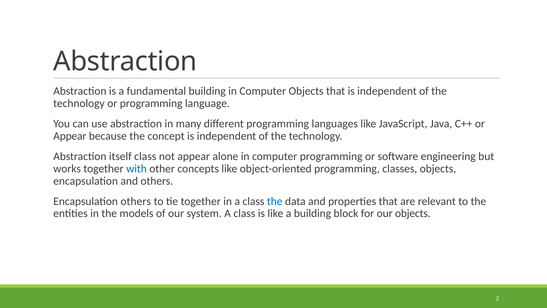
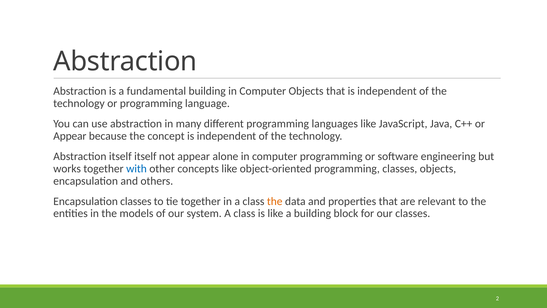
itself class: class -> itself
Encapsulation others: others -> classes
the at (275, 201) colour: blue -> orange
our objects: objects -> classes
